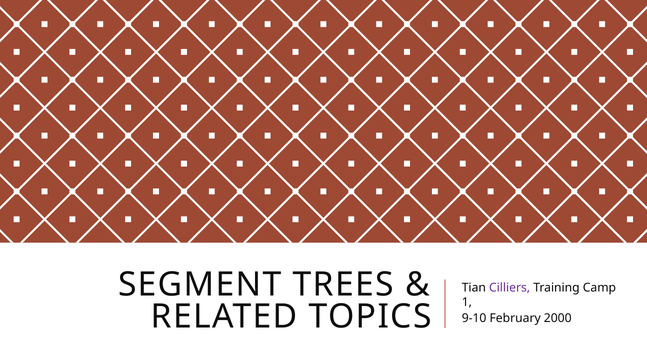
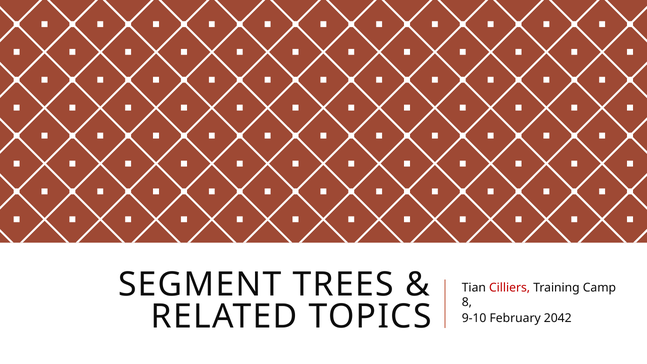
Cilliers colour: purple -> red
1: 1 -> 8
2000: 2000 -> 2042
